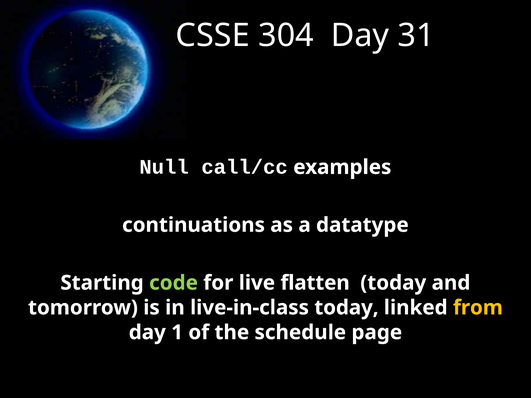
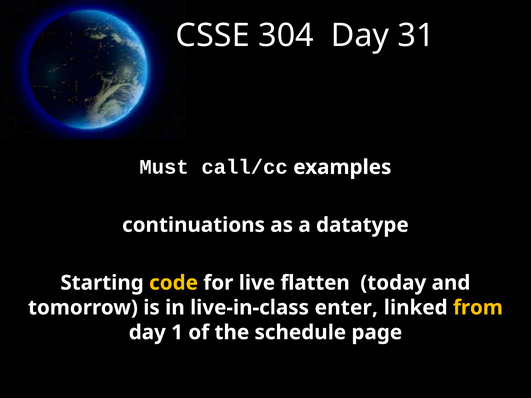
Null: Null -> Must
code colour: light green -> yellow
live-in-class today: today -> enter
